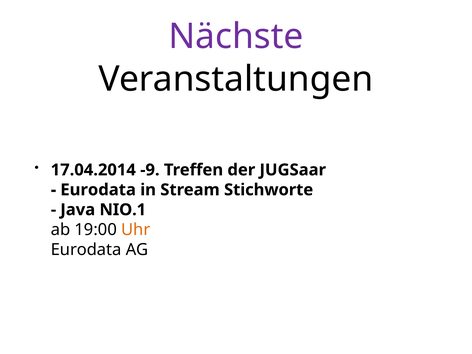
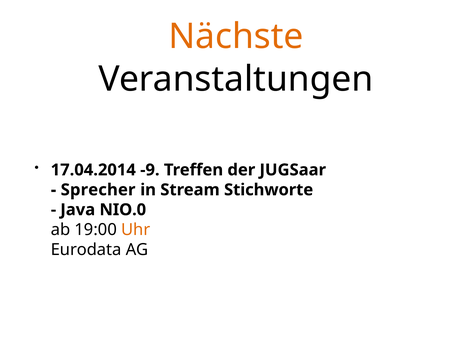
Nächste colour: purple -> orange
Eurodata at (98, 190): Eurodata -> Sprecher
NIO.1: NIO.1 -> NIO.0
